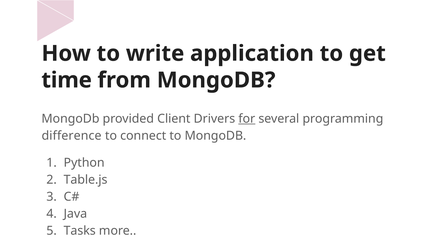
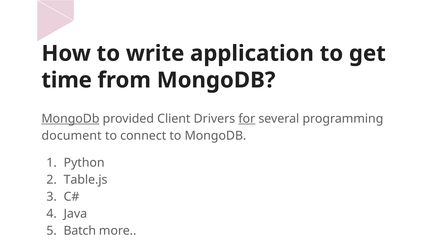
MongoDb at (70, 119) underline: none -> present
difference: difference -> document
Tasks: Tasks -> Batch
